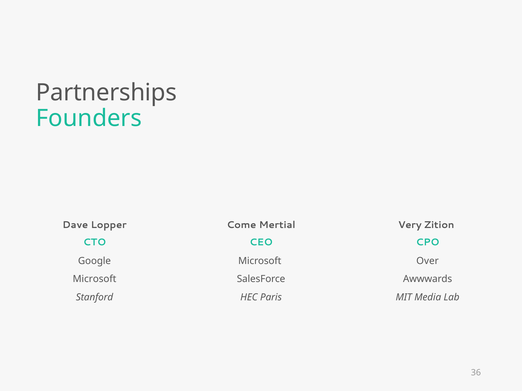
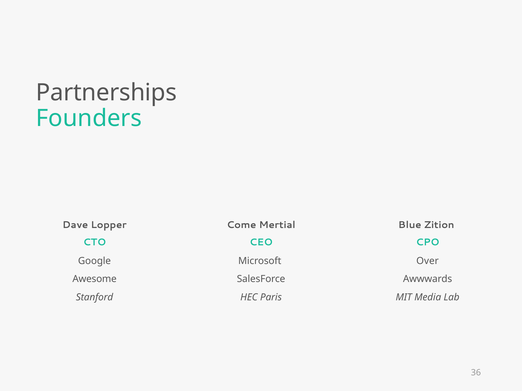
Very: Very -> Blue
Microsoft at (95, 279): Microsoft -> Awesome
